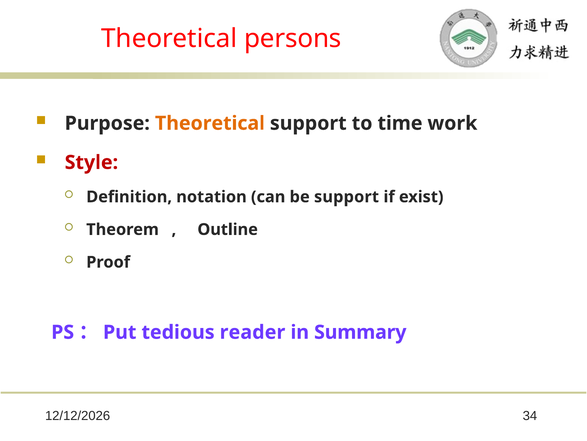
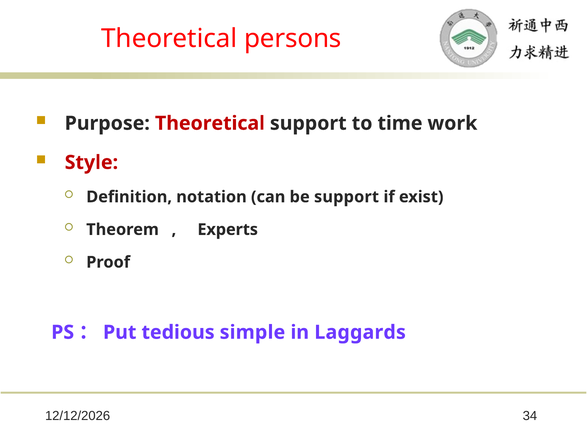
Theoretical at (210, 123) colour: orange -> red
Outline: Outline -> Experts
reader: reader -> simple
Summary: Summary -> Laggards
